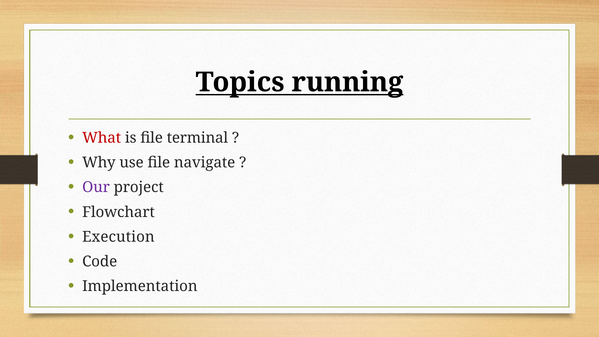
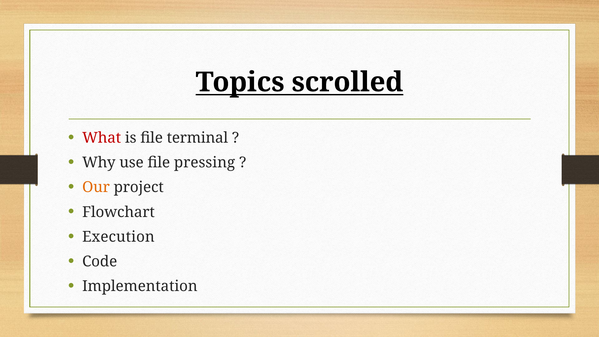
running: running -> scrolled
navigate: navigate -> pressing
Our colour: purple -> orange
